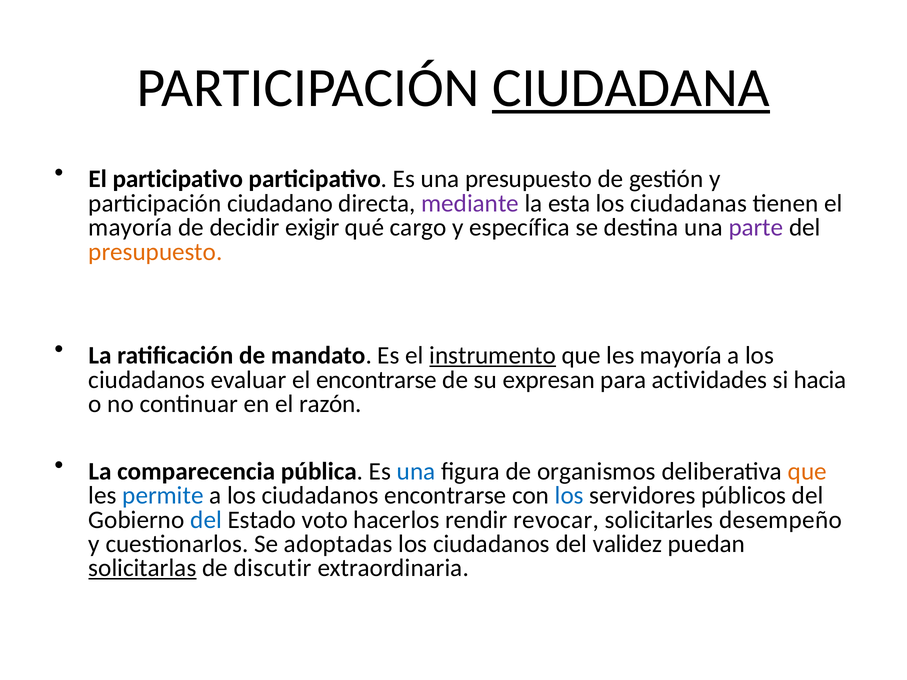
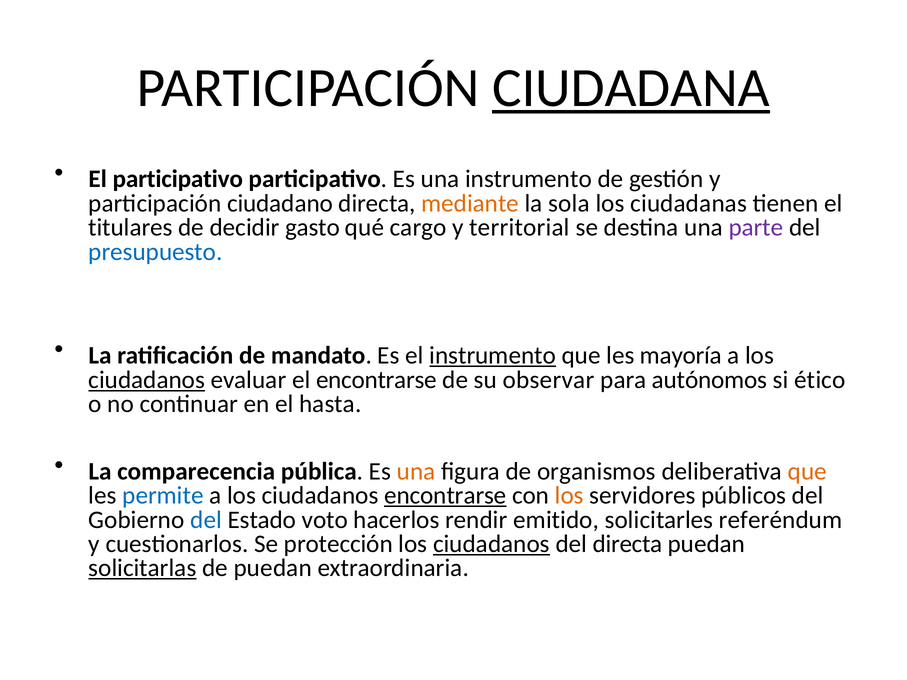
una presupuesto: presupuesto -> instrumento
mediante colour: purple -> orange
esta: esta -> sola
mayoría at (130, 228): mayoría -> titulares
exigir: exigir -> gasto
específica: específica -> territorial
presupuesto at (155, 252) colour: orange -> blue
ciudadanos at (147, 380) underline: none -> present
expresan: expresan -> observar
actividades: actividades -> autónomos
hacia: hacia -> ético
razón: razón -> hasta
una at (416, 471) colour: blue -> orange
encontrarse at (445, 496) underline: none -> present
los at (569, 496) colour: blue -> orange
revocar: revocar -> emitido
desempeño: desempeño -> referéndum
adoptadas: adoptadas -> protección
ciudadanos at (491, 544) underline: none -> present
del validez: validez -> directa
de discutir: discutir -> puedan
